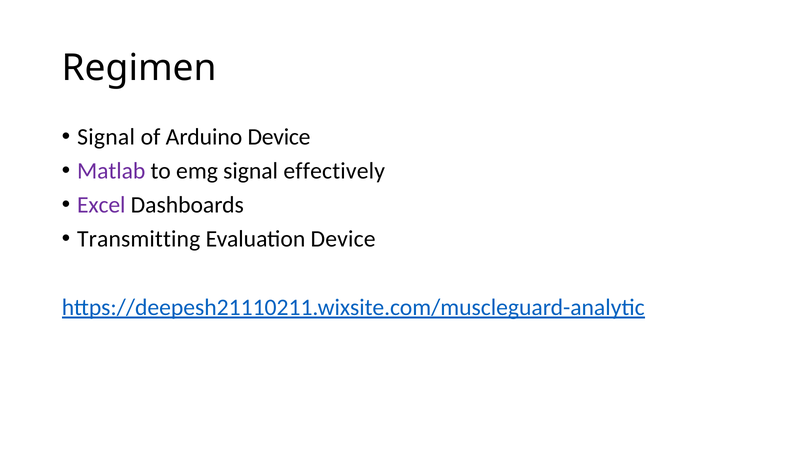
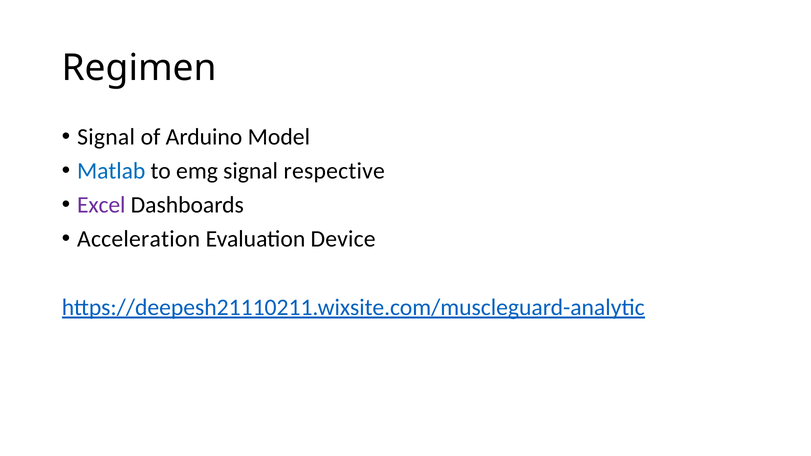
Arduino Device: Device -> Model
Matlab colour: purple -> blue
effectively: effectively -> respective
Transmitting: Transmitting -> Acceleration
